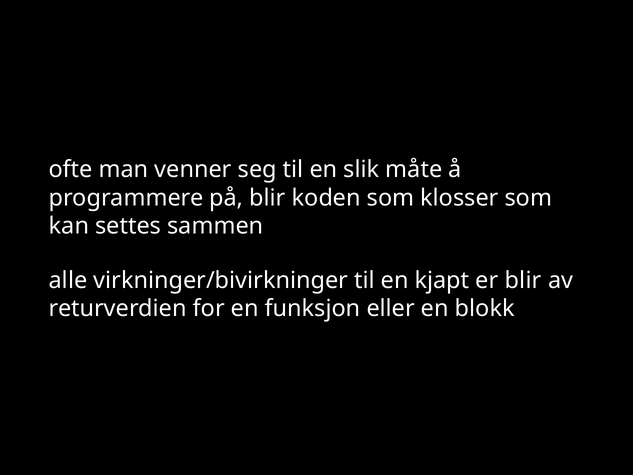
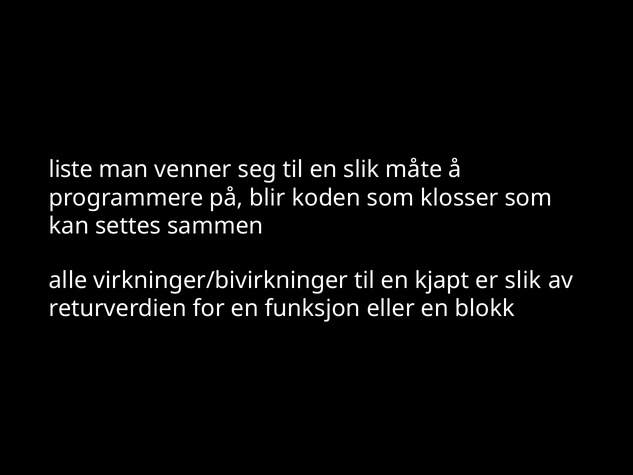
ofte: ofte -> liste
er blir: blir -> slik
